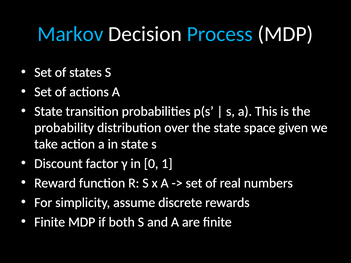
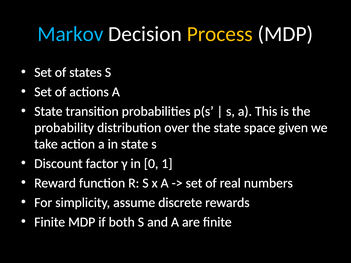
Process colour: light blue -> yellow
